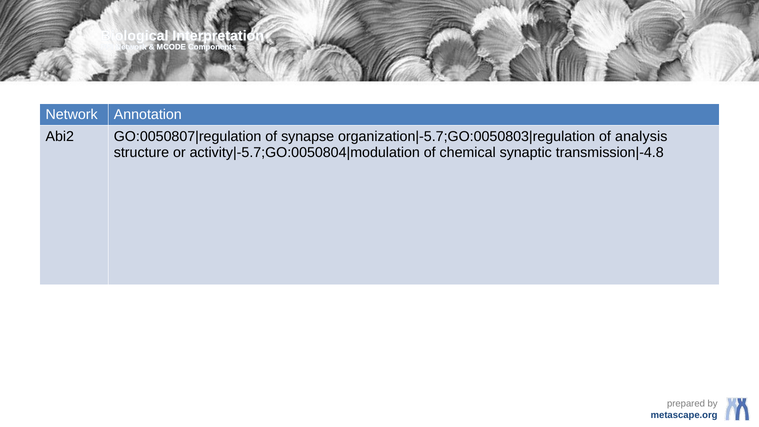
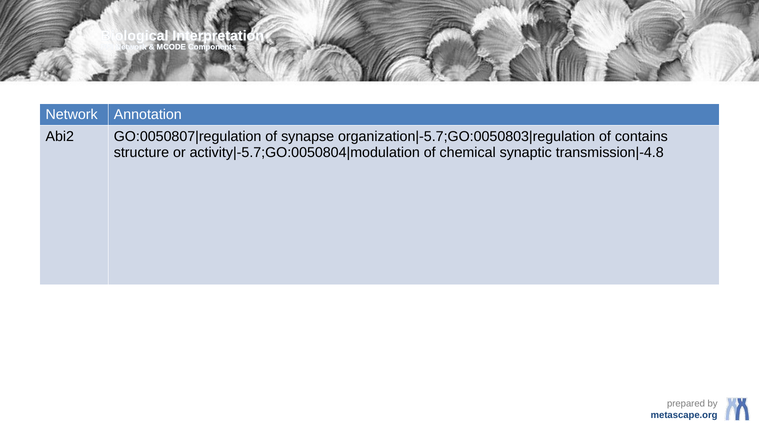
analysis: analysis -> contains
